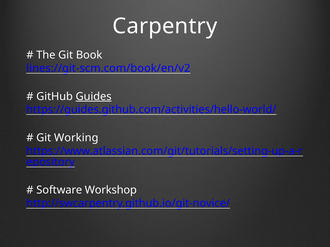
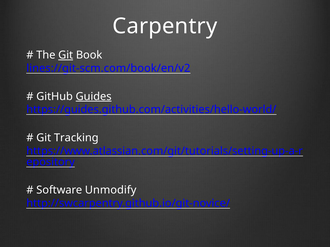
Git at (66, 55) underline: none -> present
Working: Working -> Tracking
Workshop: Workshop -> Unmodify
